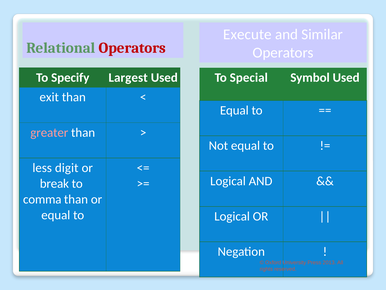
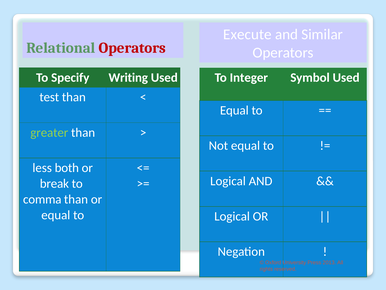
Largest: Largest -> Writing
Special: Special -> Integer
exit: exit -> test
greater colour: pink -> light green
digit: digit -> both
